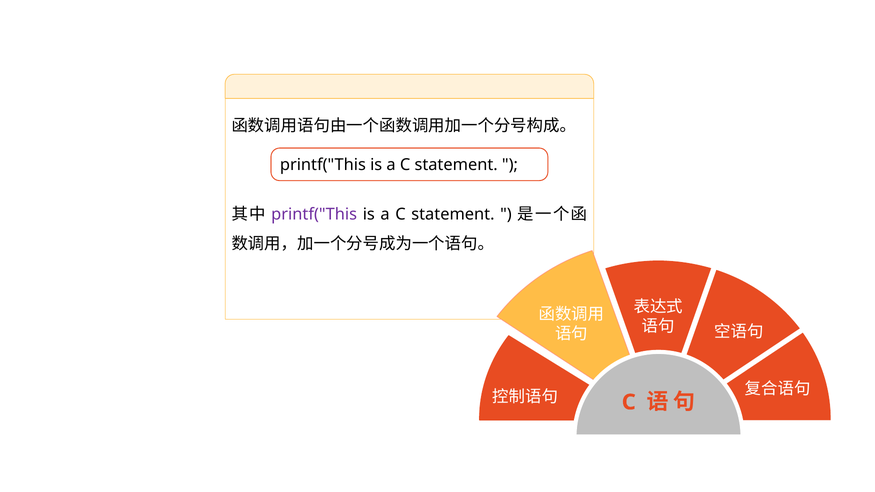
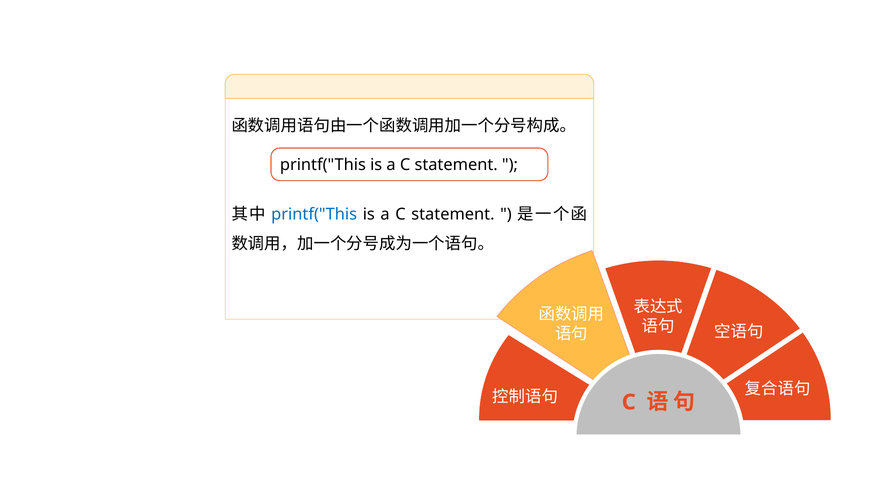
printf("This at (314, 214) colour: purple -> blue
